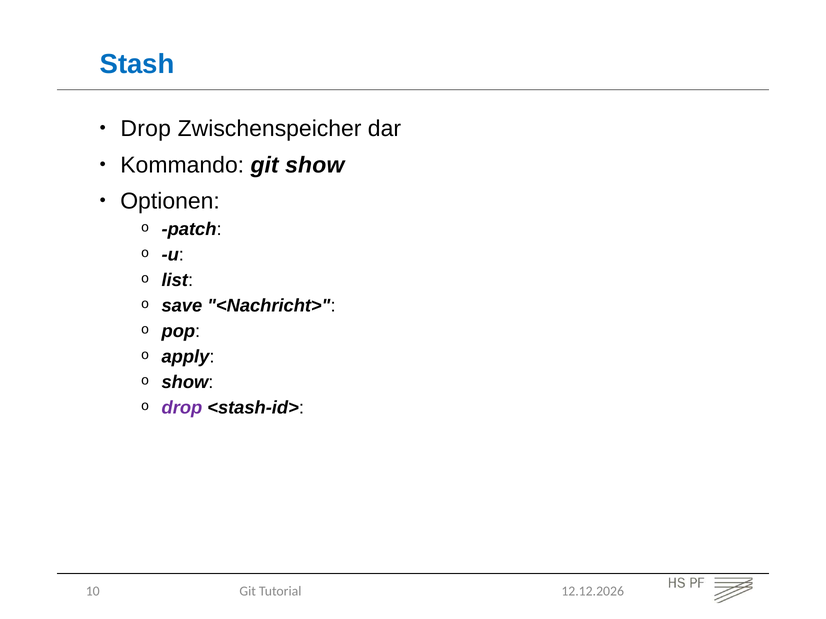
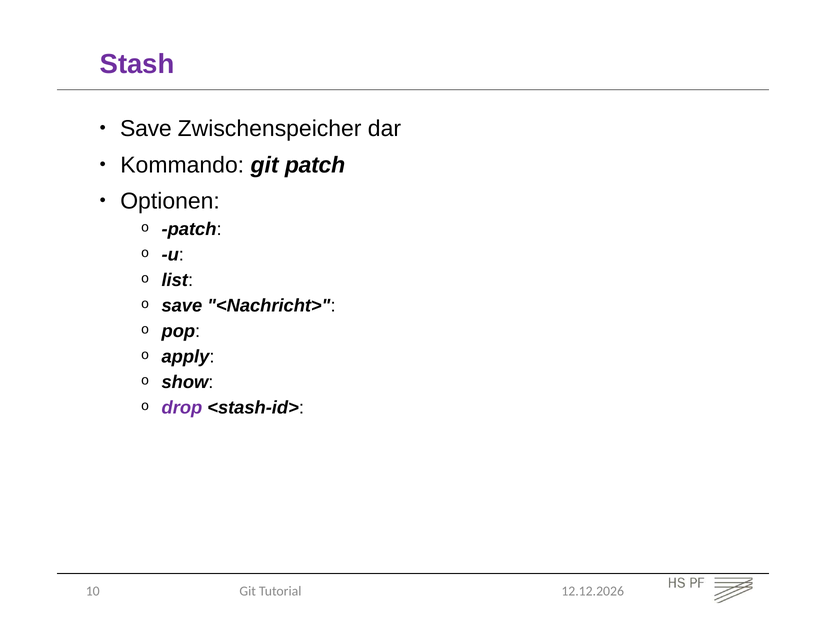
Stash colour: blue -> purple
Drop at (146, 129): Drop -> Save
git show: show -> patch
